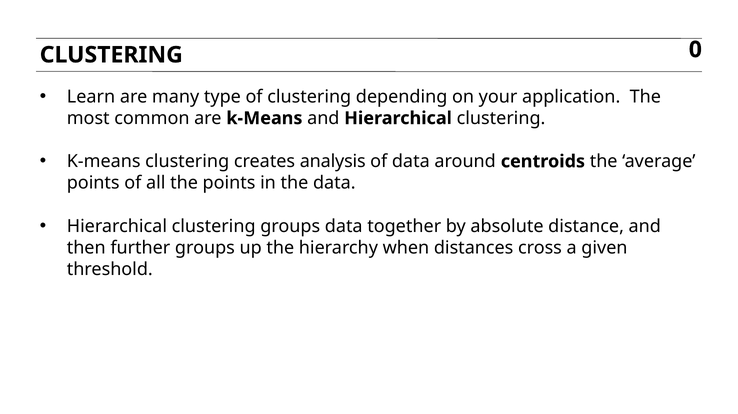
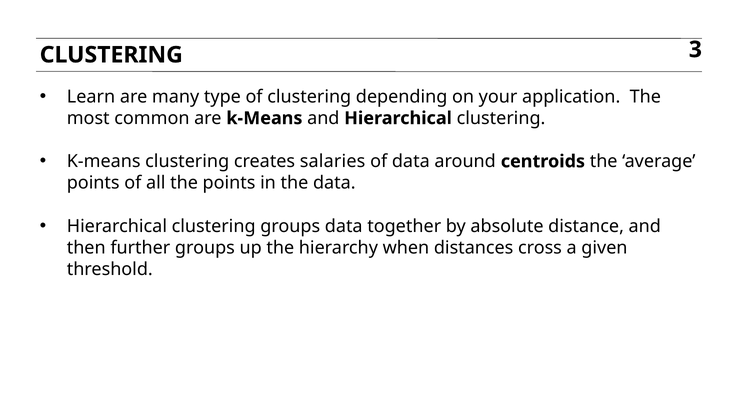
0: 0 -> 3
analysis: analysis -> salaries
